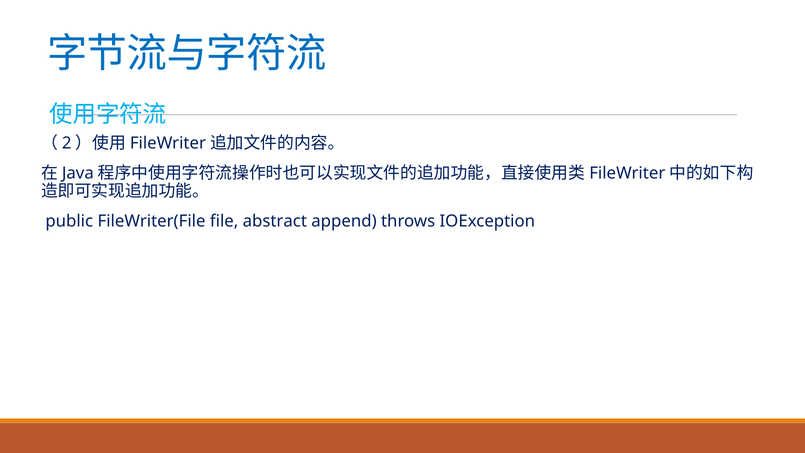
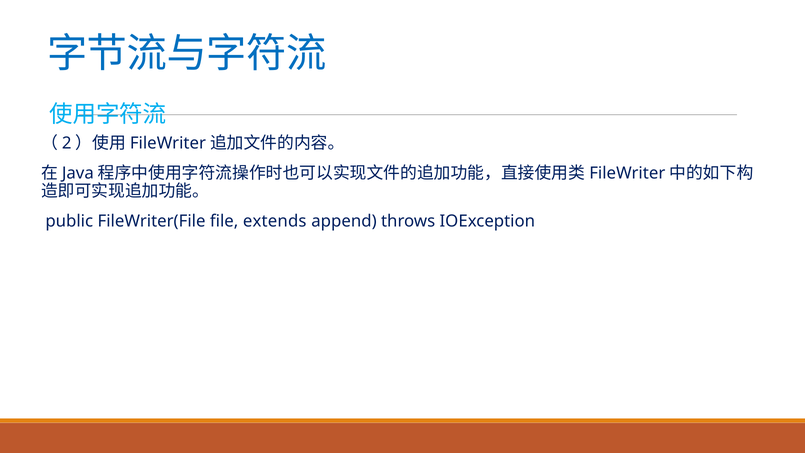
abstract: abstract -> extends
